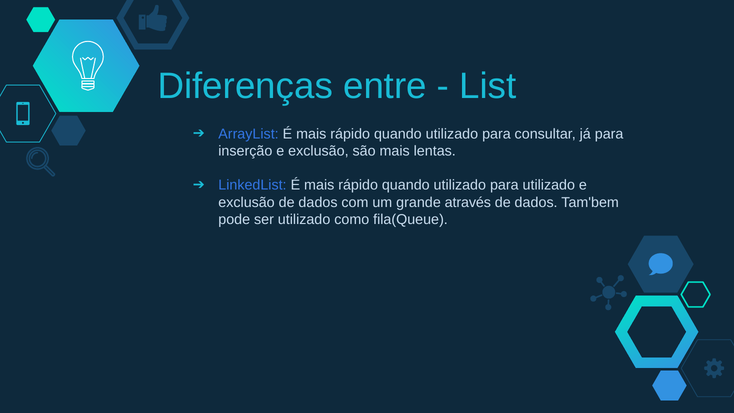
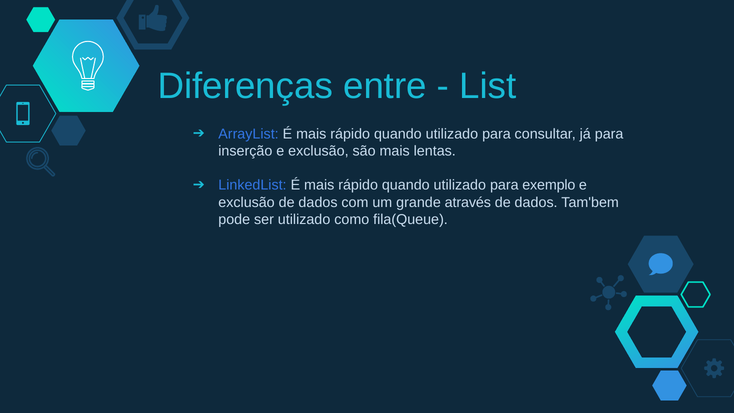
para utilizado: utilizado -> exemplo
